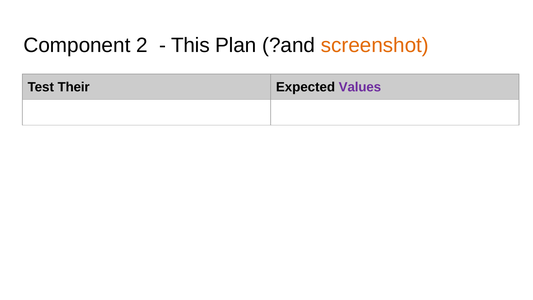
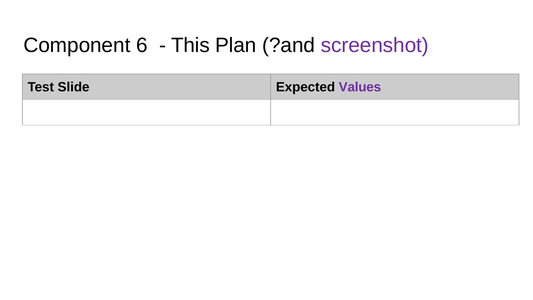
2: 2 -> 6
screenshot colour: orange -> purple
Their: Their -> Slide
